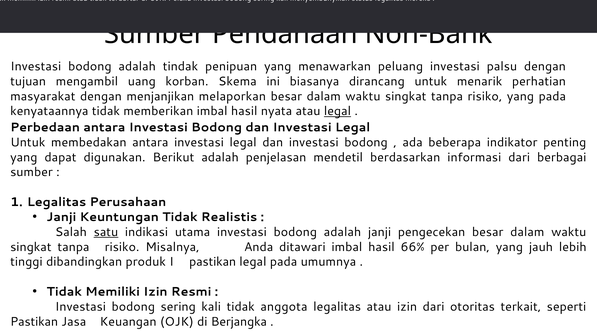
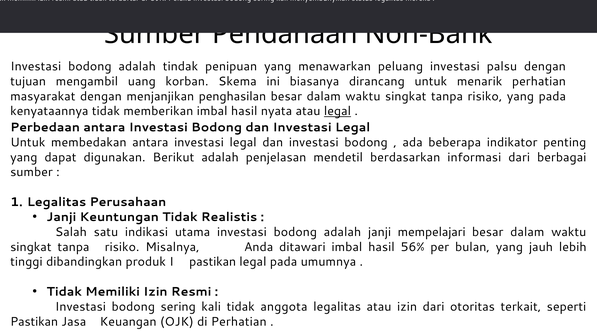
melaporkan: melaporkan -> penghasilan
satu underline: present -> none
pengecekan: pengecekan -> mempelajari
66%: 66% -> 56%
di Berjangka: Berjangka -> Perhatian
